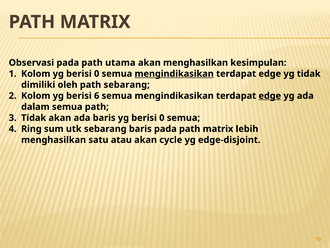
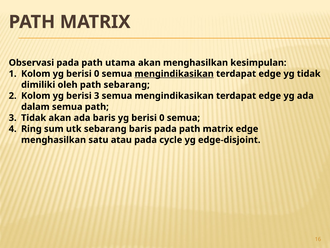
berisi 6: 6 -> 3
edge at (270, 96) underline: present -> none
matrix lebih: lebih -> edge
atau akan: akan -> pada
